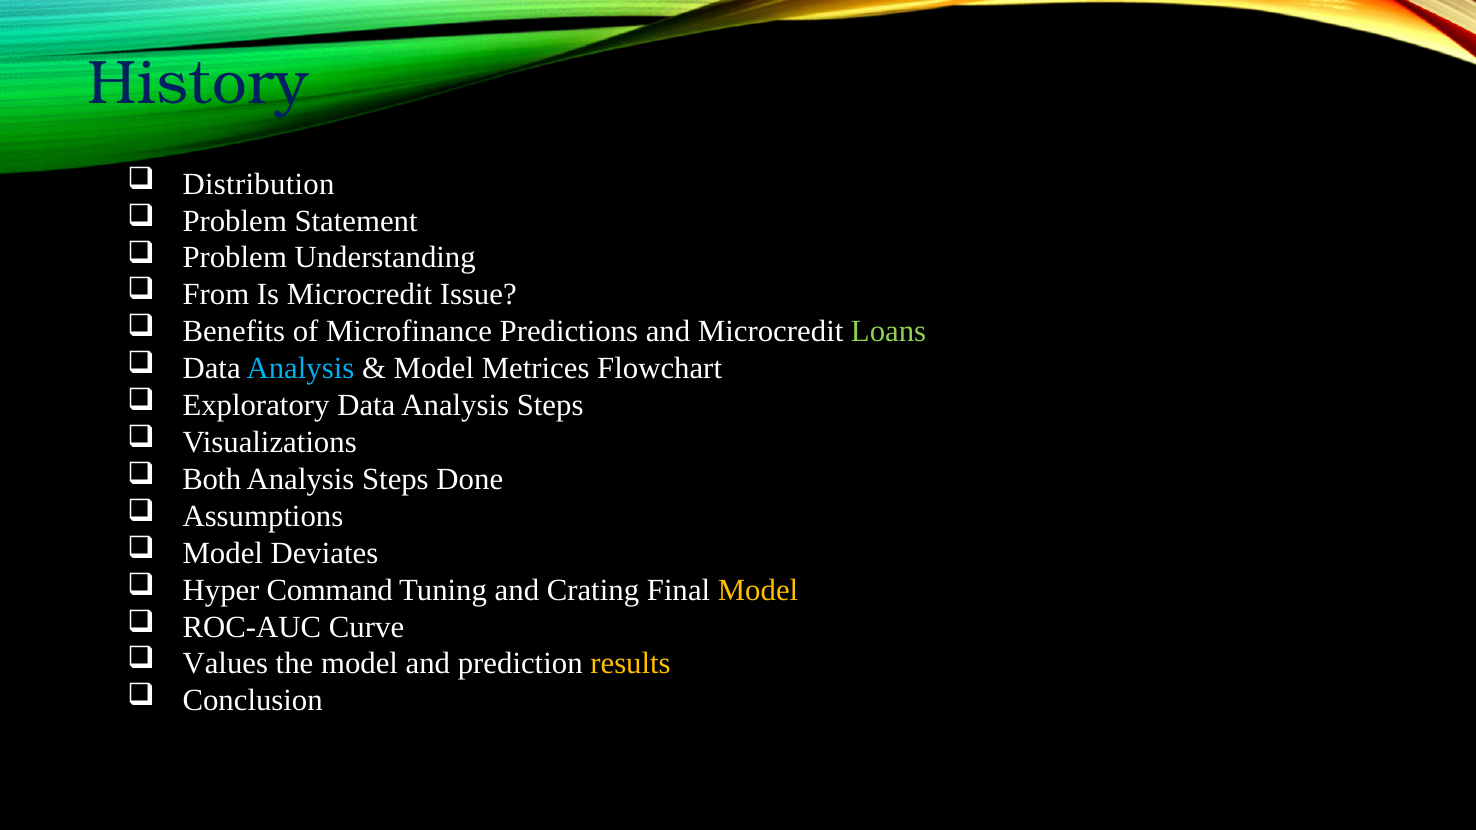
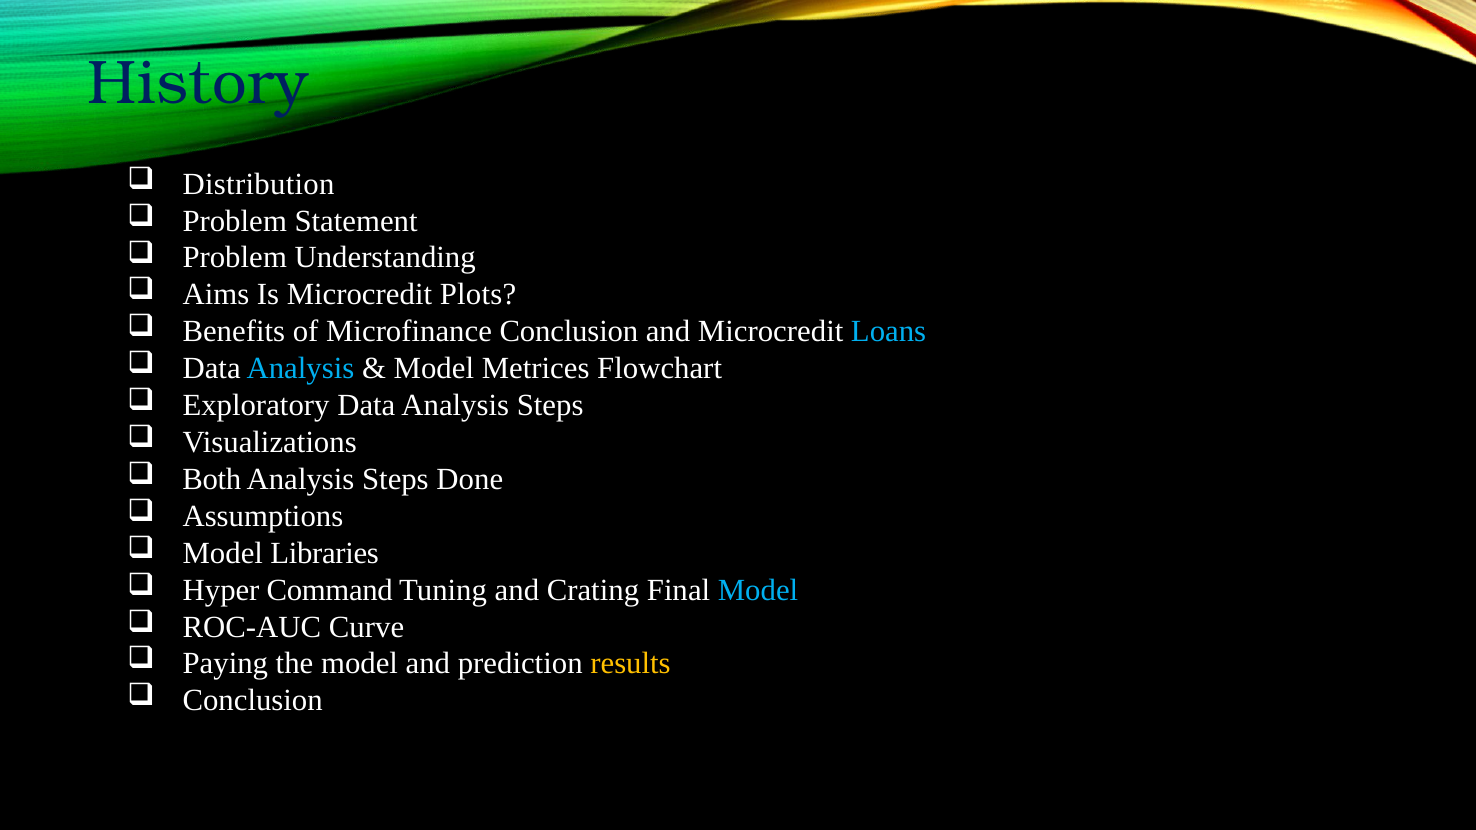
From: From -> Aims
Issue: Issue -> Plots
Microfinance Predictions: Predictions -> Conclusion
Loans colour: light green -> light blue
Deviates: Deviates -> Libraries
Model at (758, 590) colour: yellow -> light blue
Values: Values -> Paying
